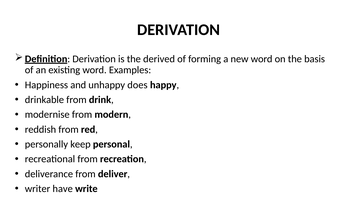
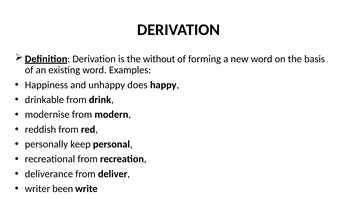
derived: derived -> without
have: have -> been
